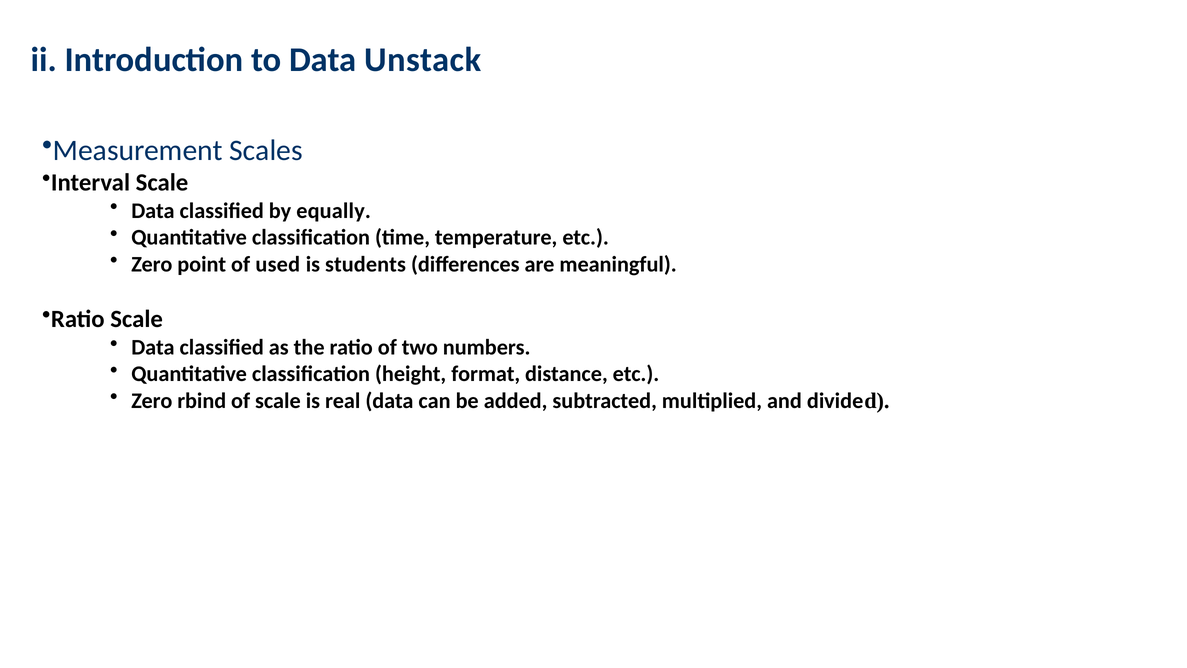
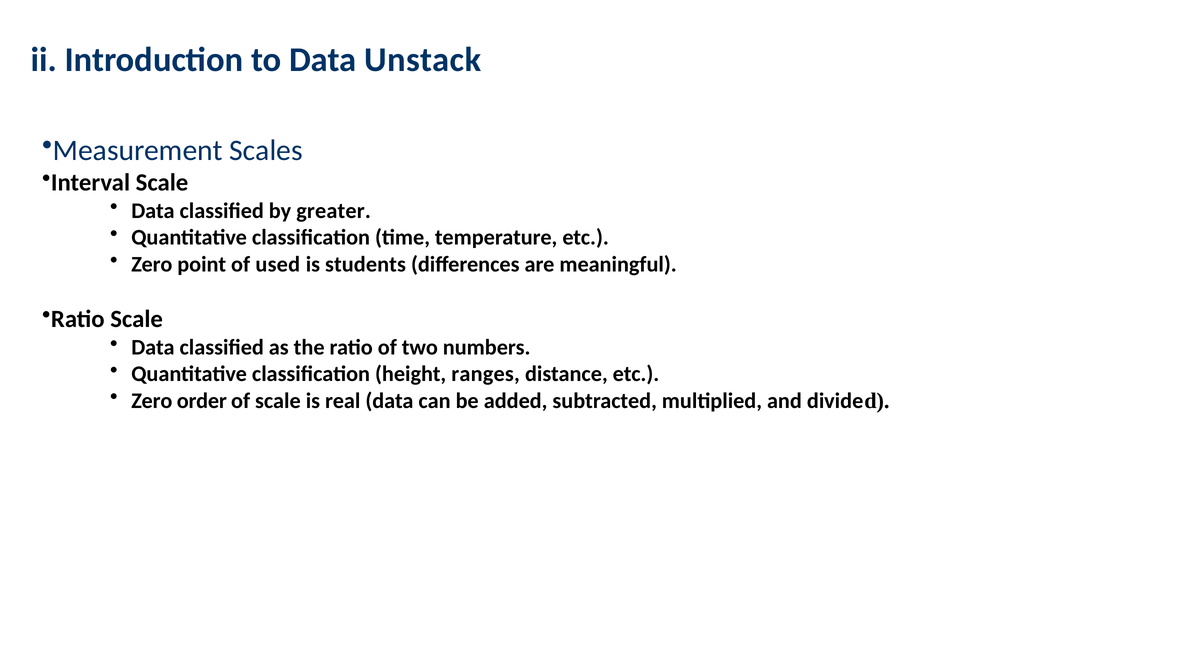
equally: equally -> greater
format: format -> ranges
rbind: rbind -> order
